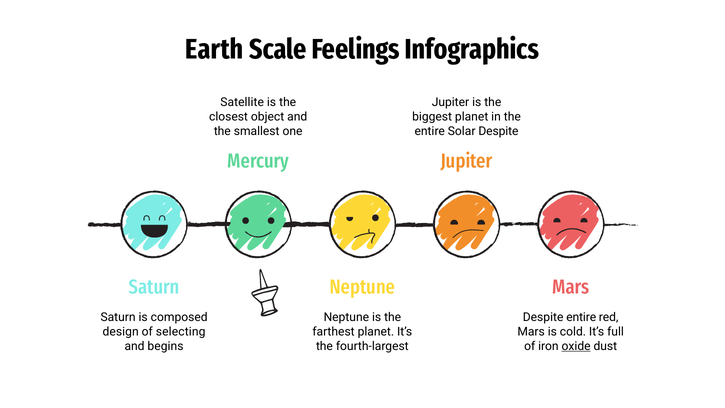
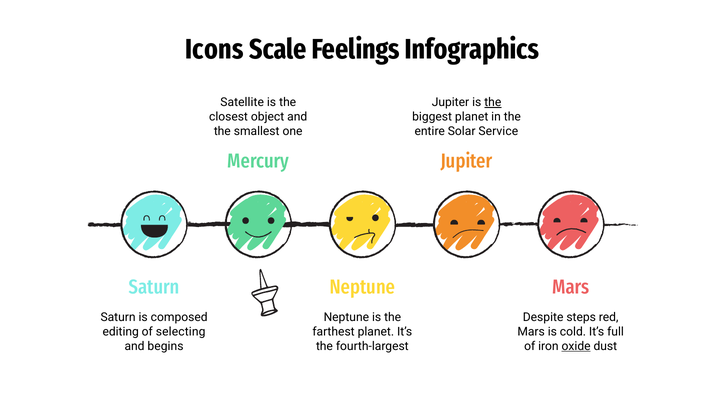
Earth: Earth -> Icons
the at (493, 102) underline: none -> present
Solar Despite: Despite -> Service
Despite entire: entire -> steps
design: design -> editing
